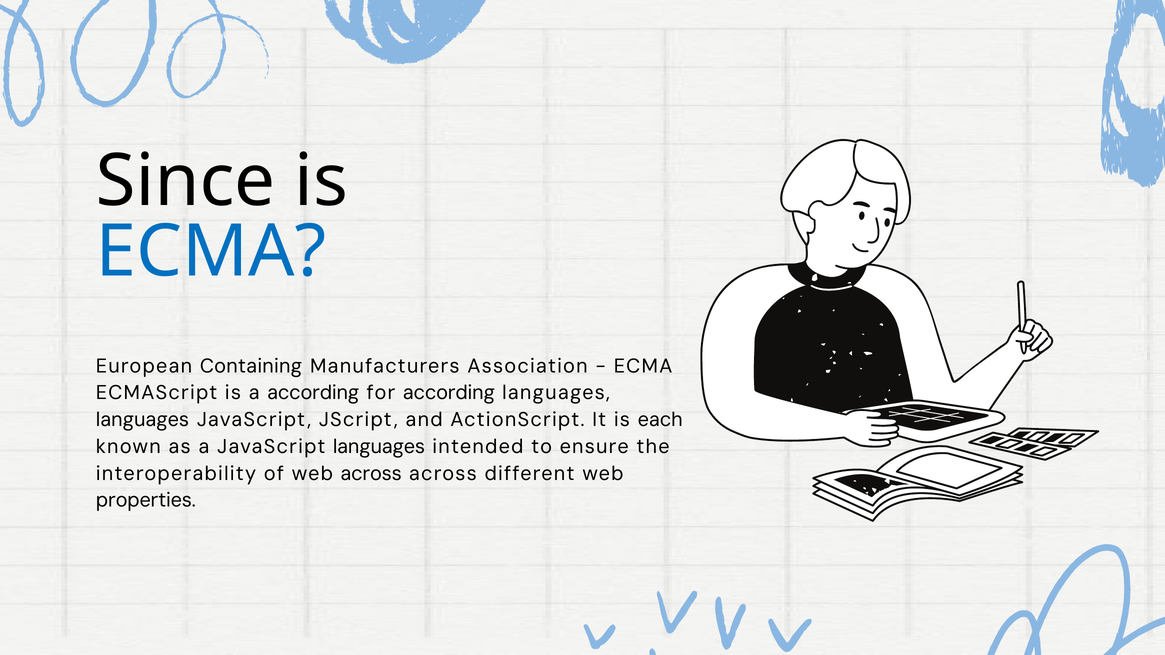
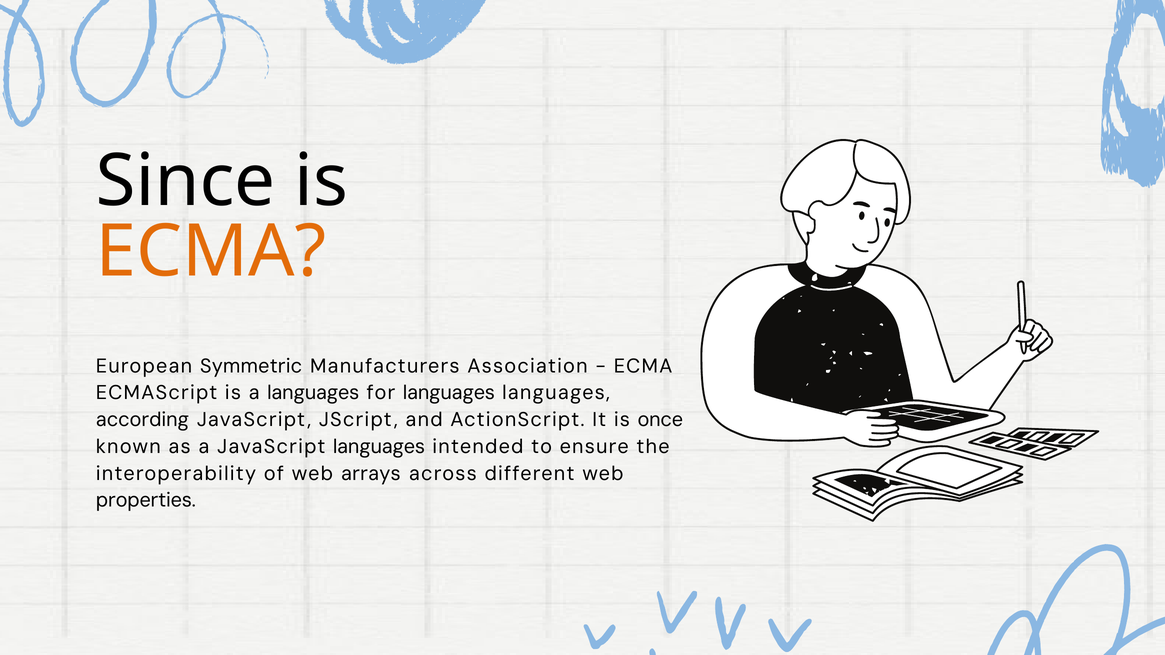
ECMA at (211, 252) colour: blue -> orange
Containing: Containing -> Symmetric
a according: according -> languages
for according: according -> languages
languages at (142, 420): languages -> according
each: each -> once
web across: across -> arrays
